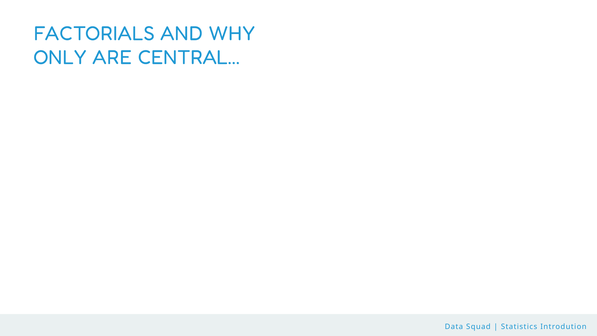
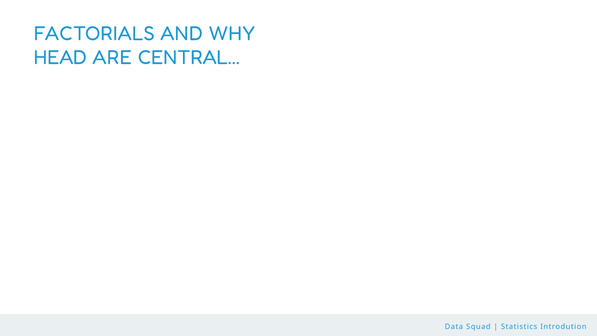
ONLY: ONLY -> HEAD
